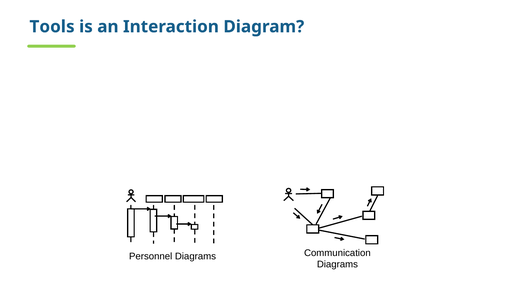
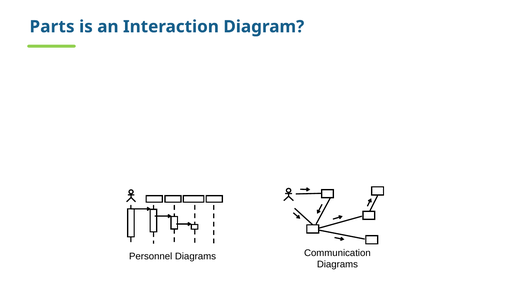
Tools: Tools -> Parts
